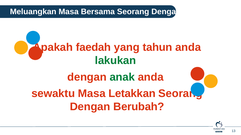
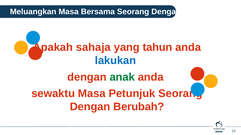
faedah: faedah -> sahaja
lakukan colour: green -> blue
Letakkan: Letakkan -> Petunjuk
